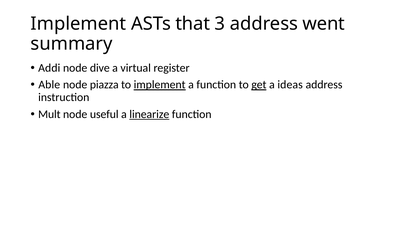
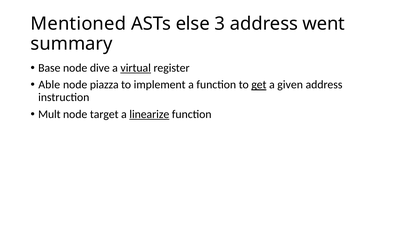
Implement at (78, 24): Implement -> Mentioned
that: that -> else
Addi: Addi -> Base
virtual underline: none -> present
implement at (160, 85) underline: present -> none
ideas: ideas -> given
useful: useful -> target
